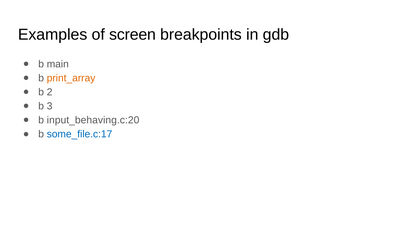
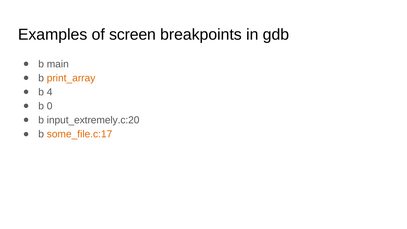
2: 2 -> 4
3: 3 -> 0
input_behaving.c:20: input_behaving.c:20 -> input_extremely.c:20
some_file.c:17 colour: blue -> orange
